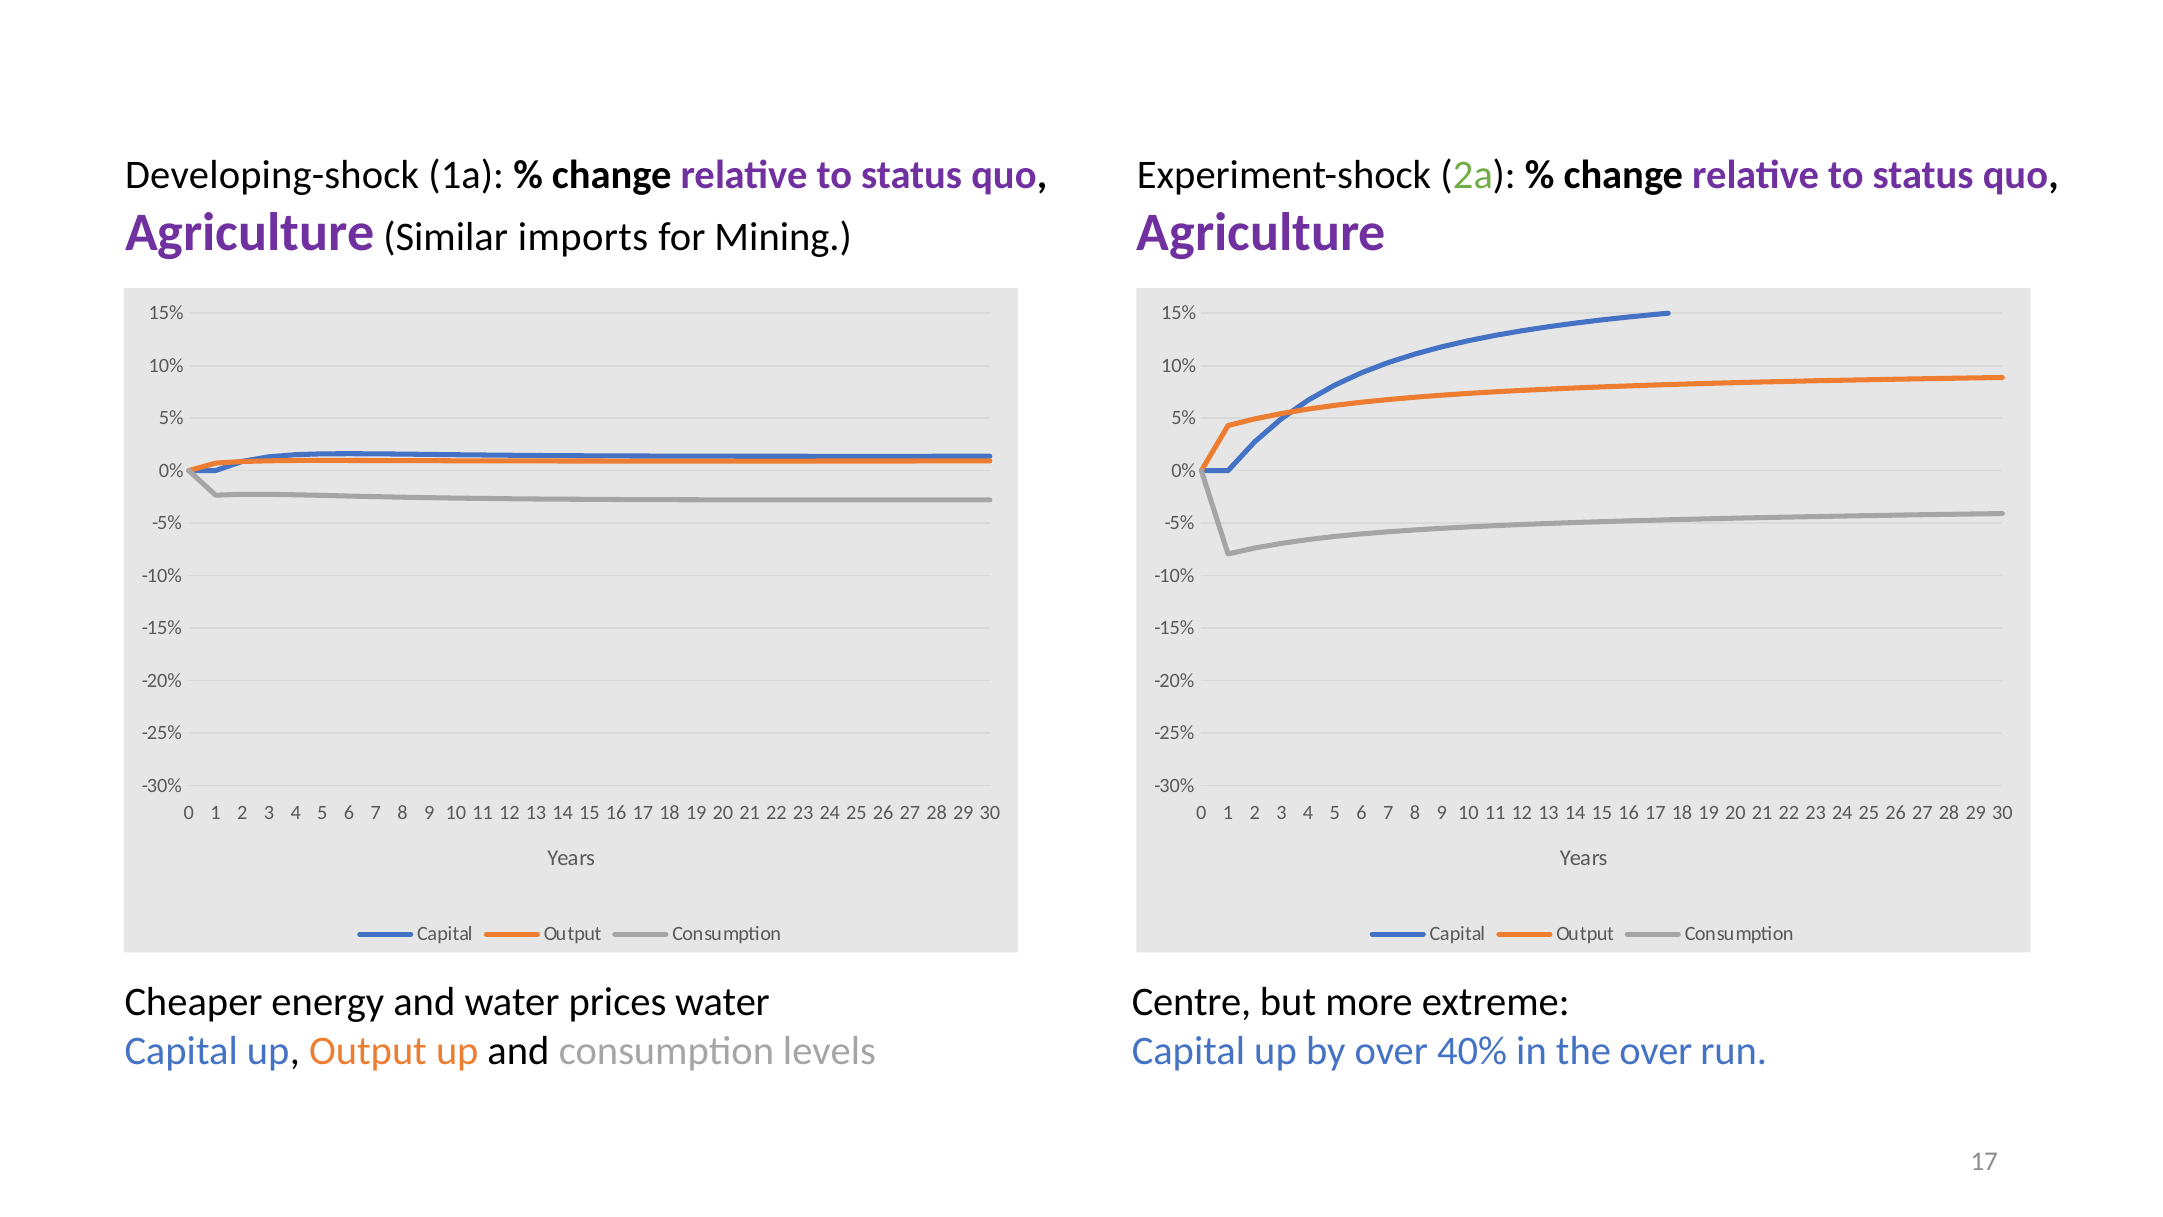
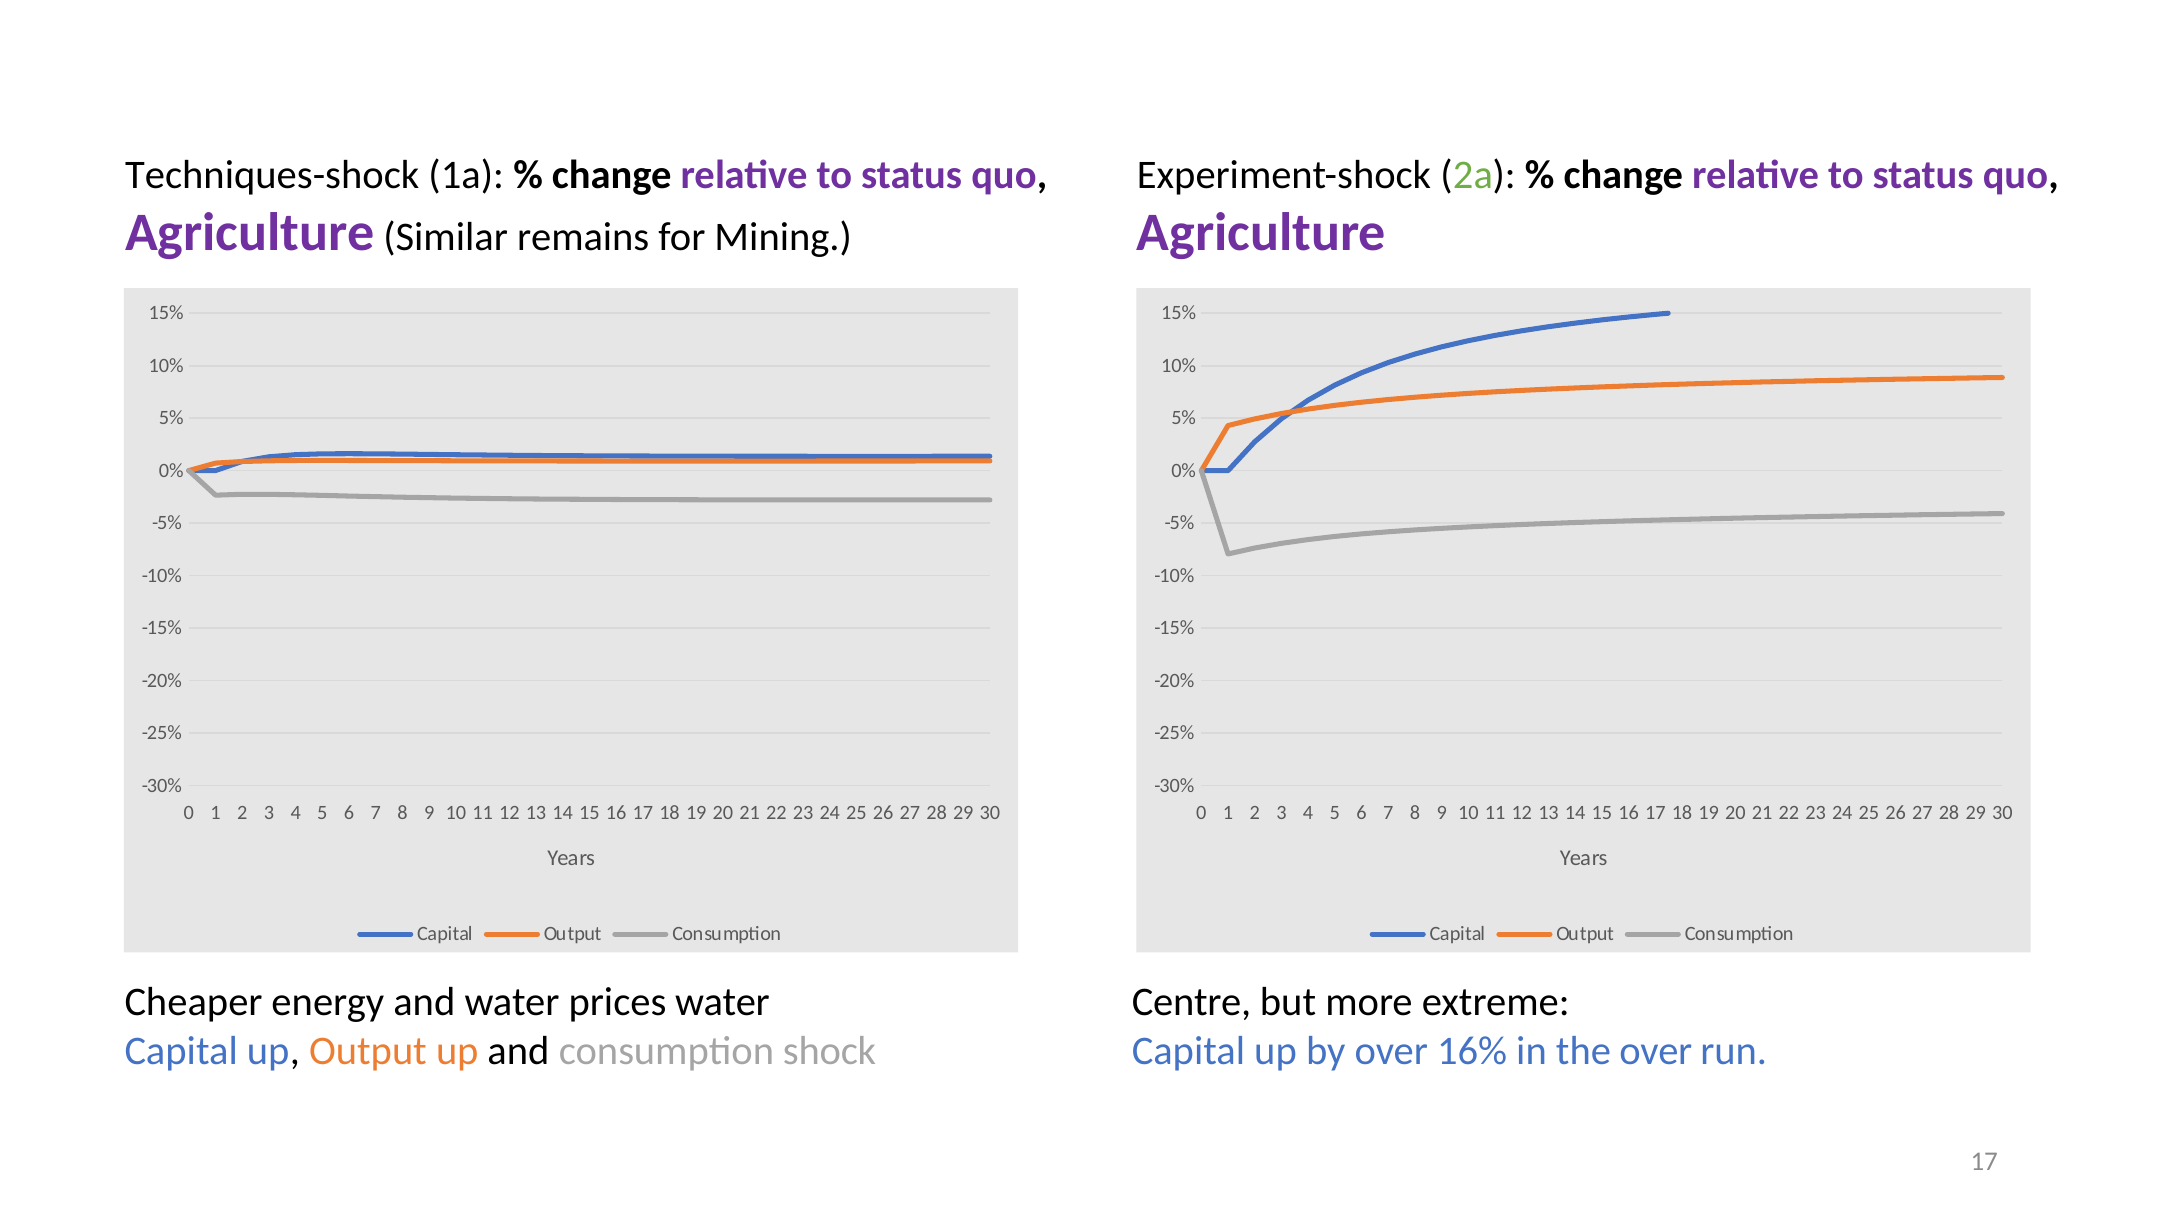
Developing-shock: Developing-shock -> Techniques-shock
imports: imports -> remains
levels: levels -> shock
40%: 40% -> 16%
